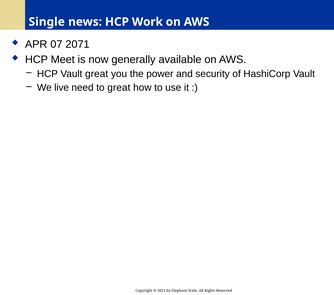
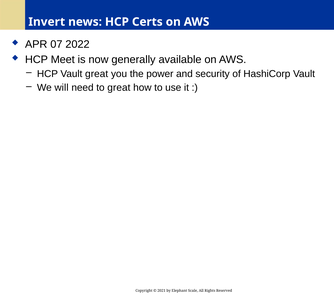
Single: Single -> Invert
Work: Work -> Certs
2071: 2071 -> 2022
live: live -> will
